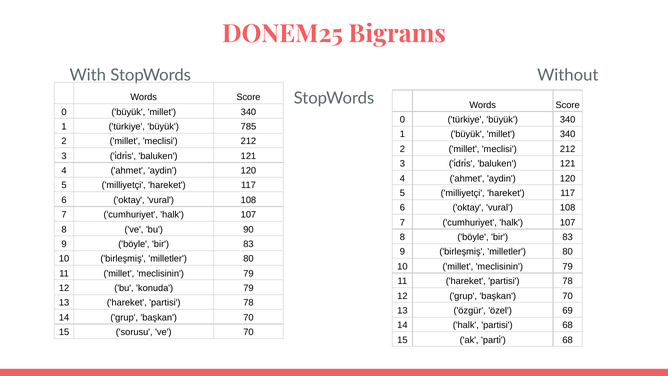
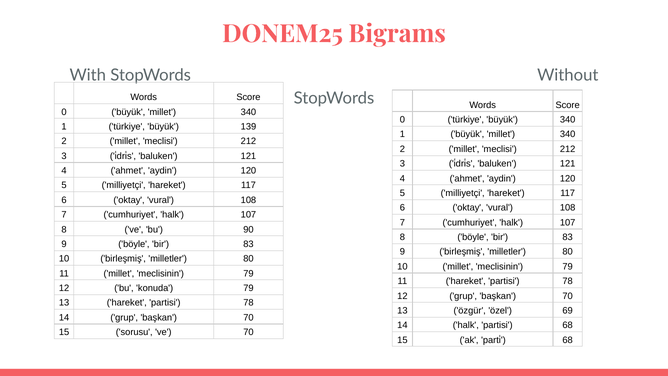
785: 785 -> 139
